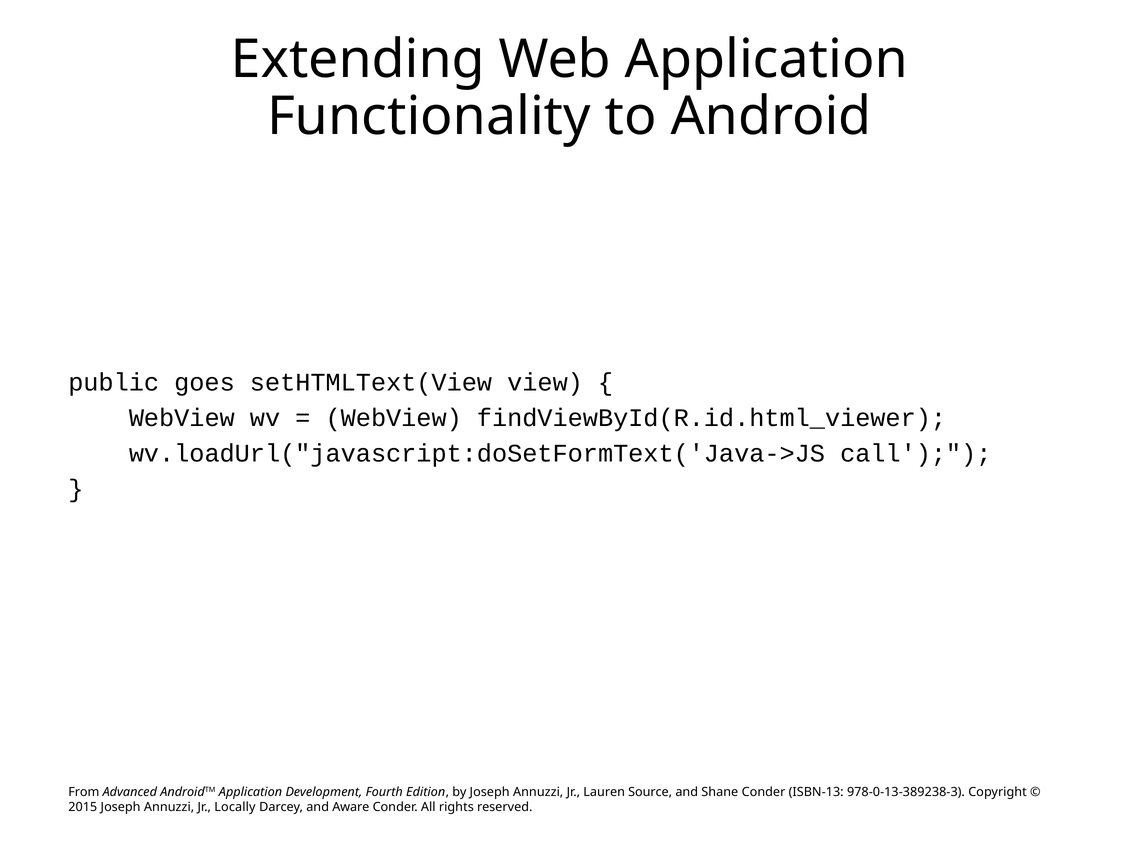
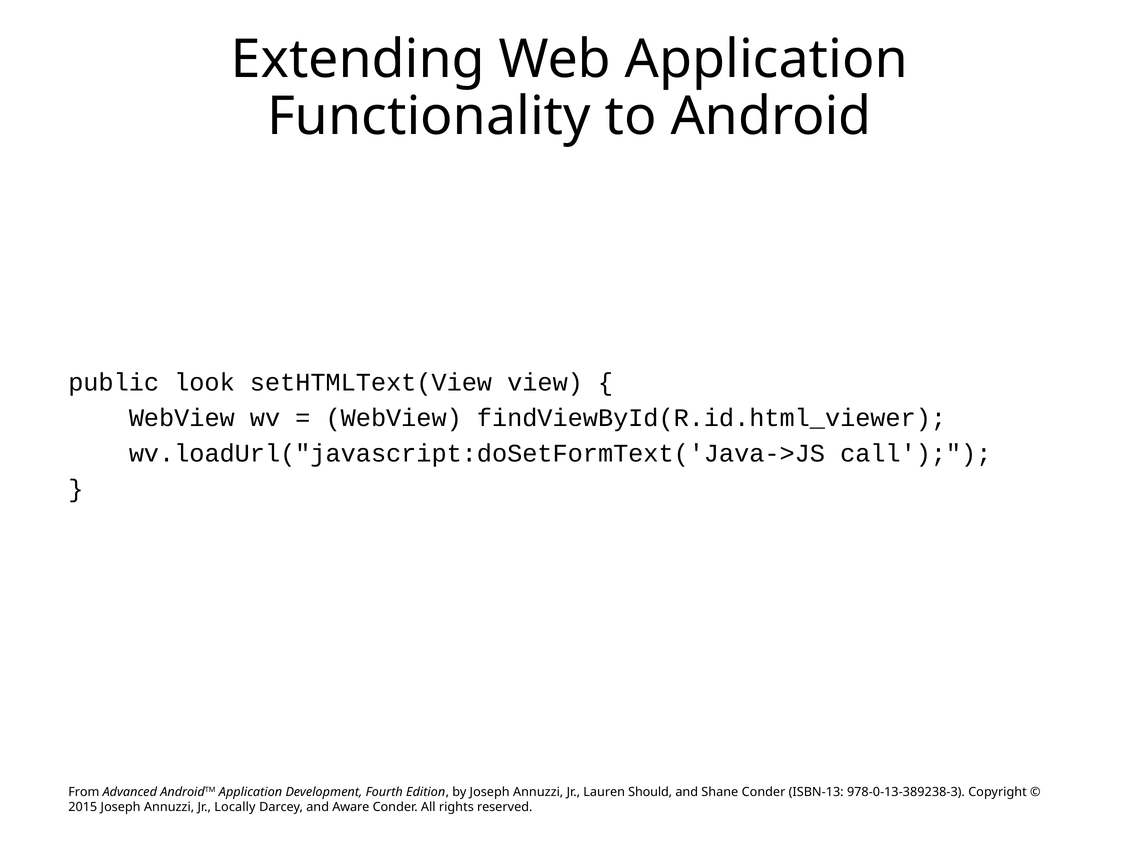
goes: goes -> look
Source: Source -> Should
